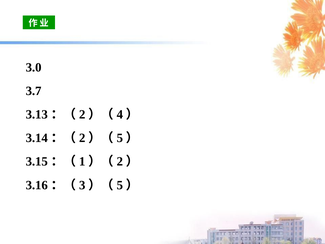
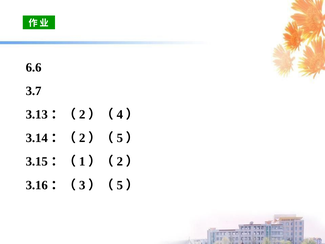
3.0: 3.0 -> 6.6
